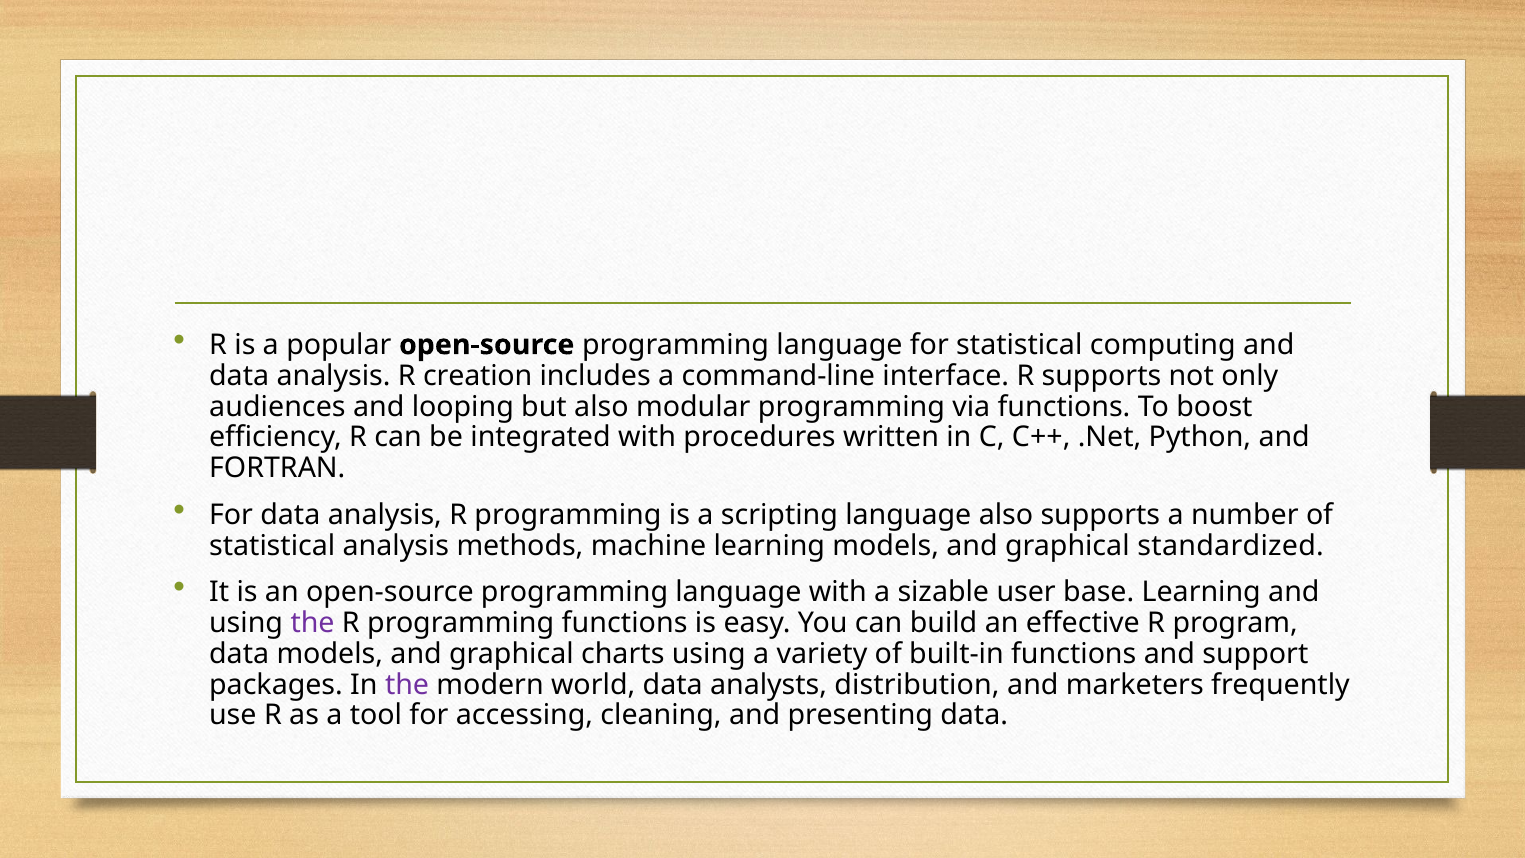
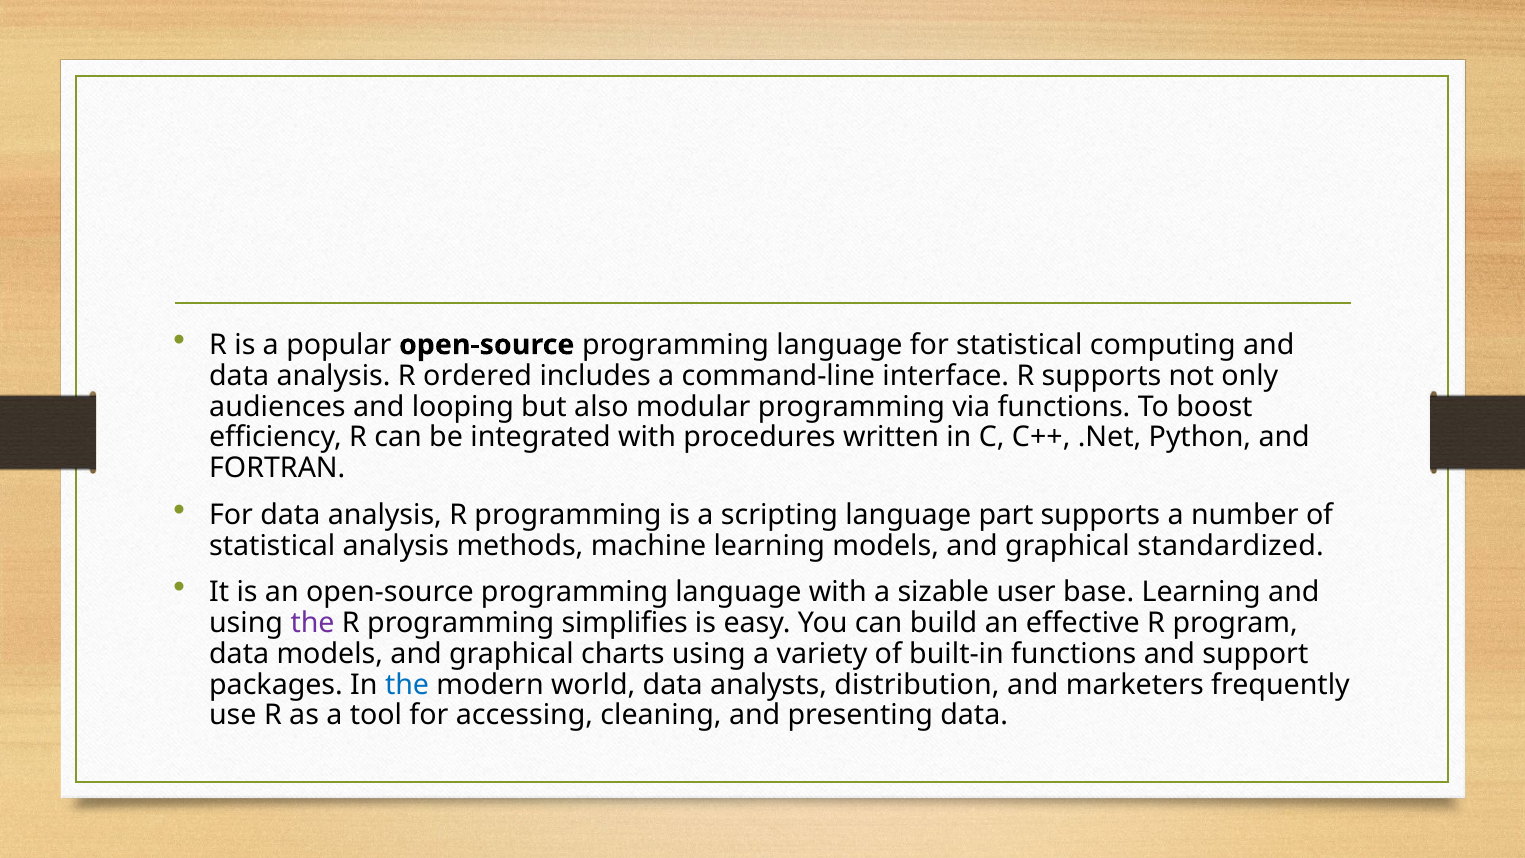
creation: creation -> ordered
language also: also -> part
programming functions: functions -> simplifies
the at (407, 684) colour: purple -> blue
